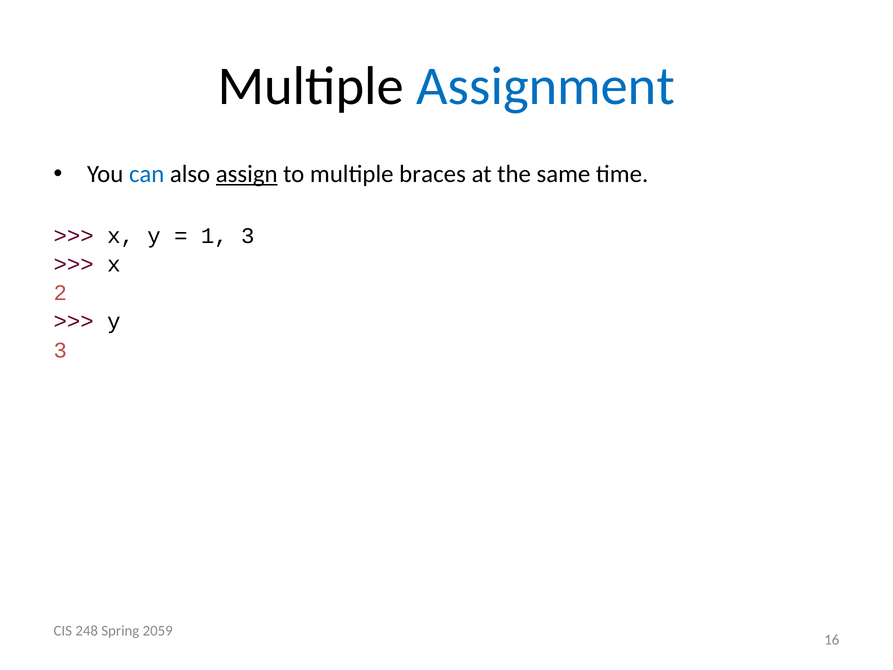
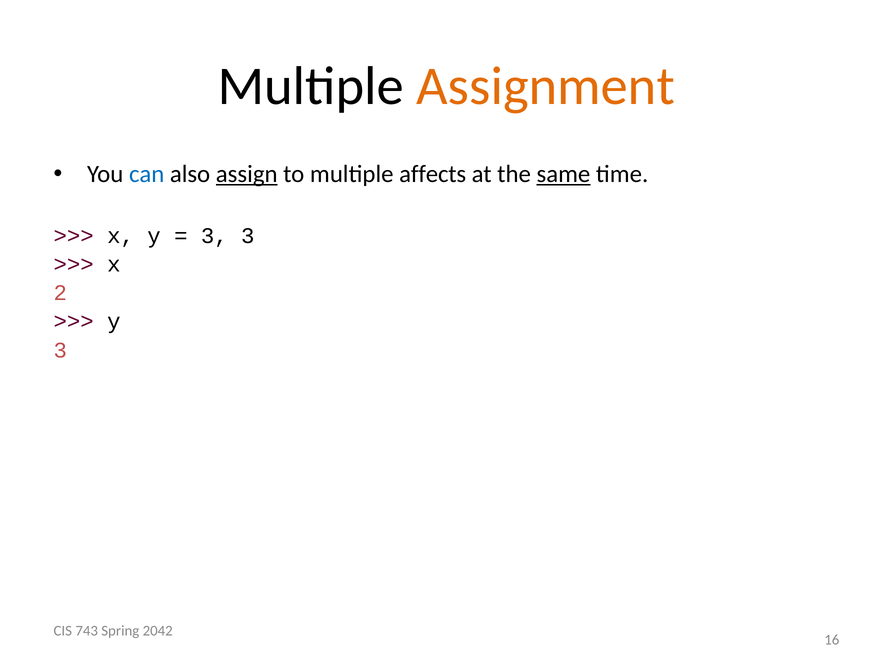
Assignment colour: blue -> orange
braces: braces -> affects
same underline: none -> present
1 at (214, 236): 1 -> 3
248: 248 -> 743
2059: 2059 -> 2042
